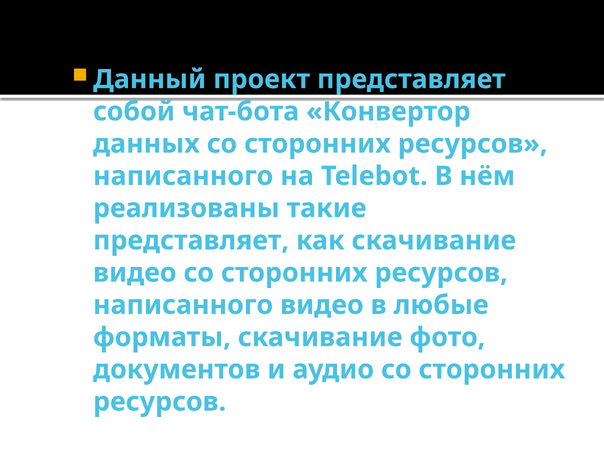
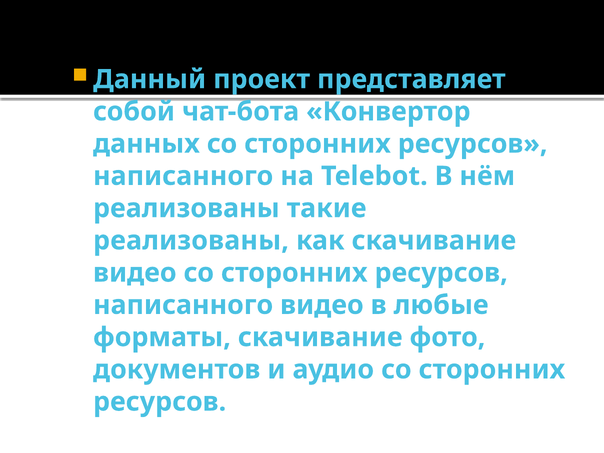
представляет at (191, 241): представляет -> реализованы
